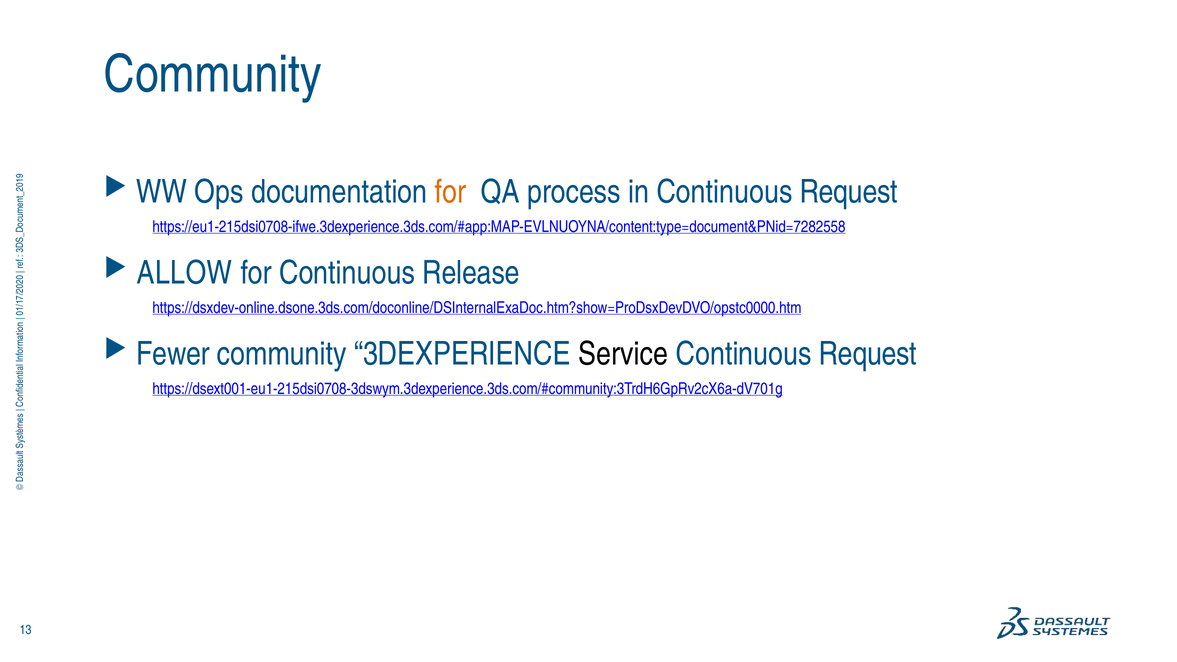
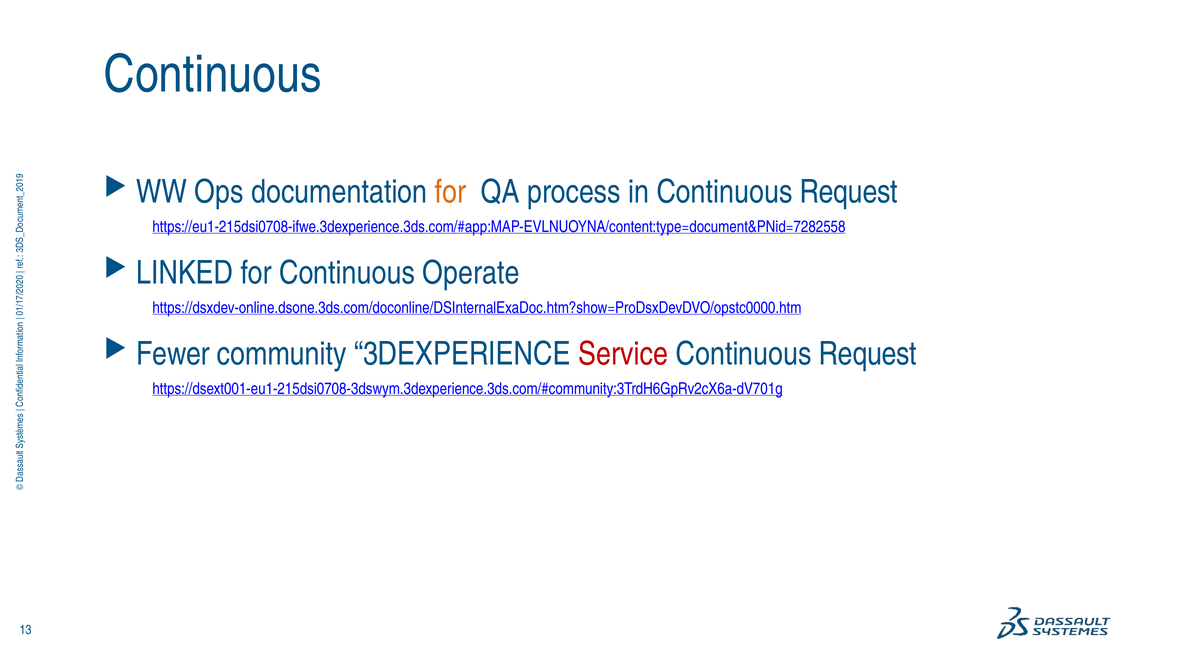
Community at (213, 74): Community -> Continuous
ALLOW: ALLOW -> LINKED
Release: Release -> Operate
Service colour: black -> red
